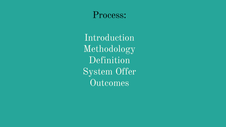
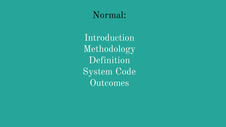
Process: Process -> Normal
Offer: Offer -> Code
